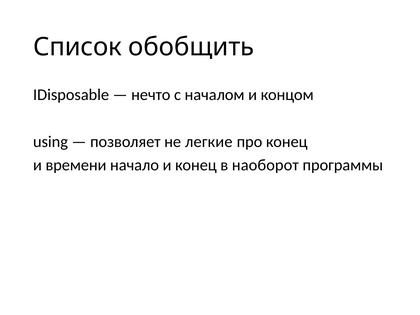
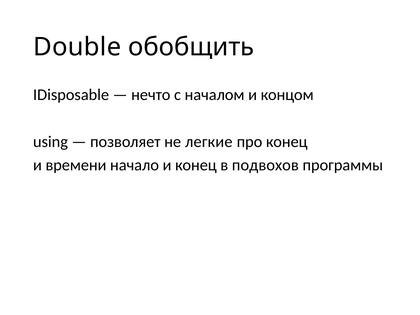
Список: Список -> Double
наоборот: наоборот -> подвохов
